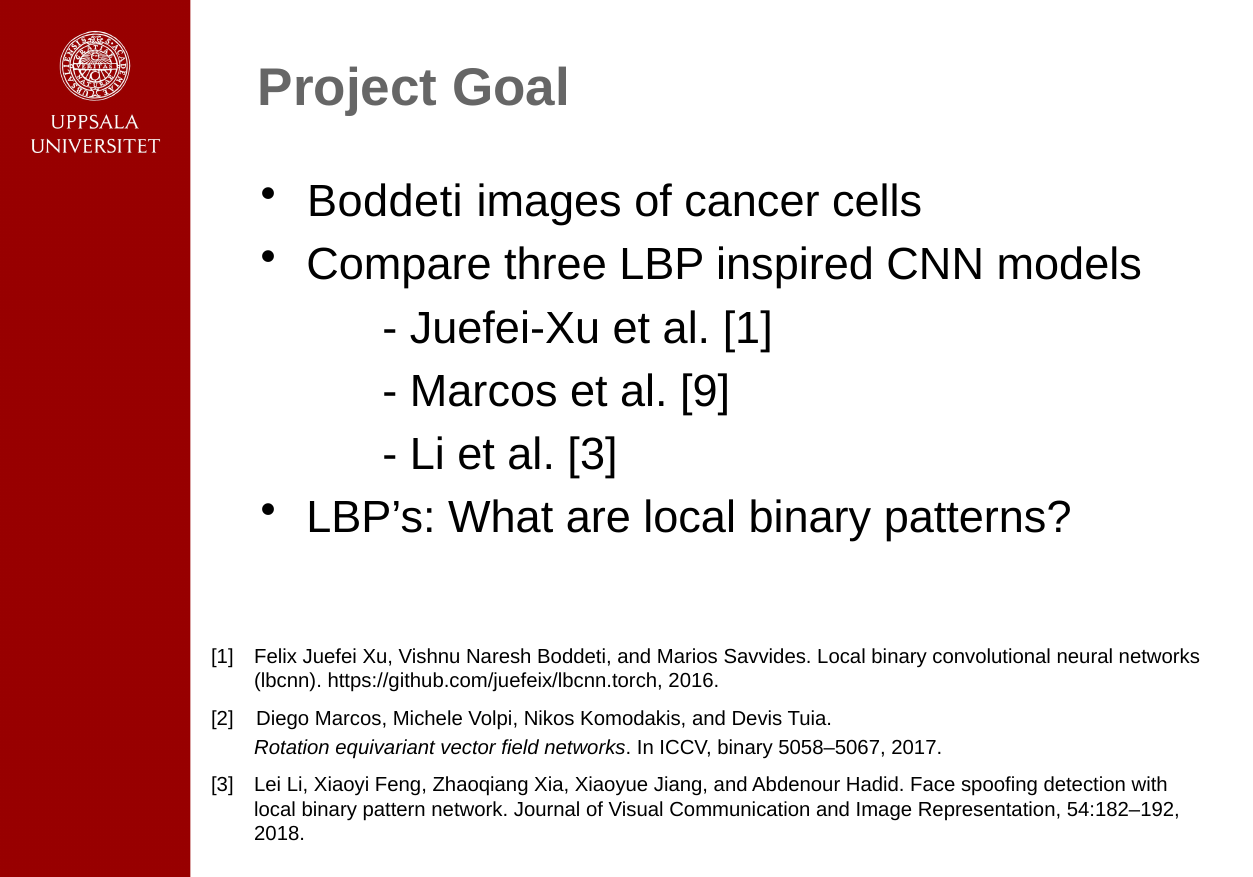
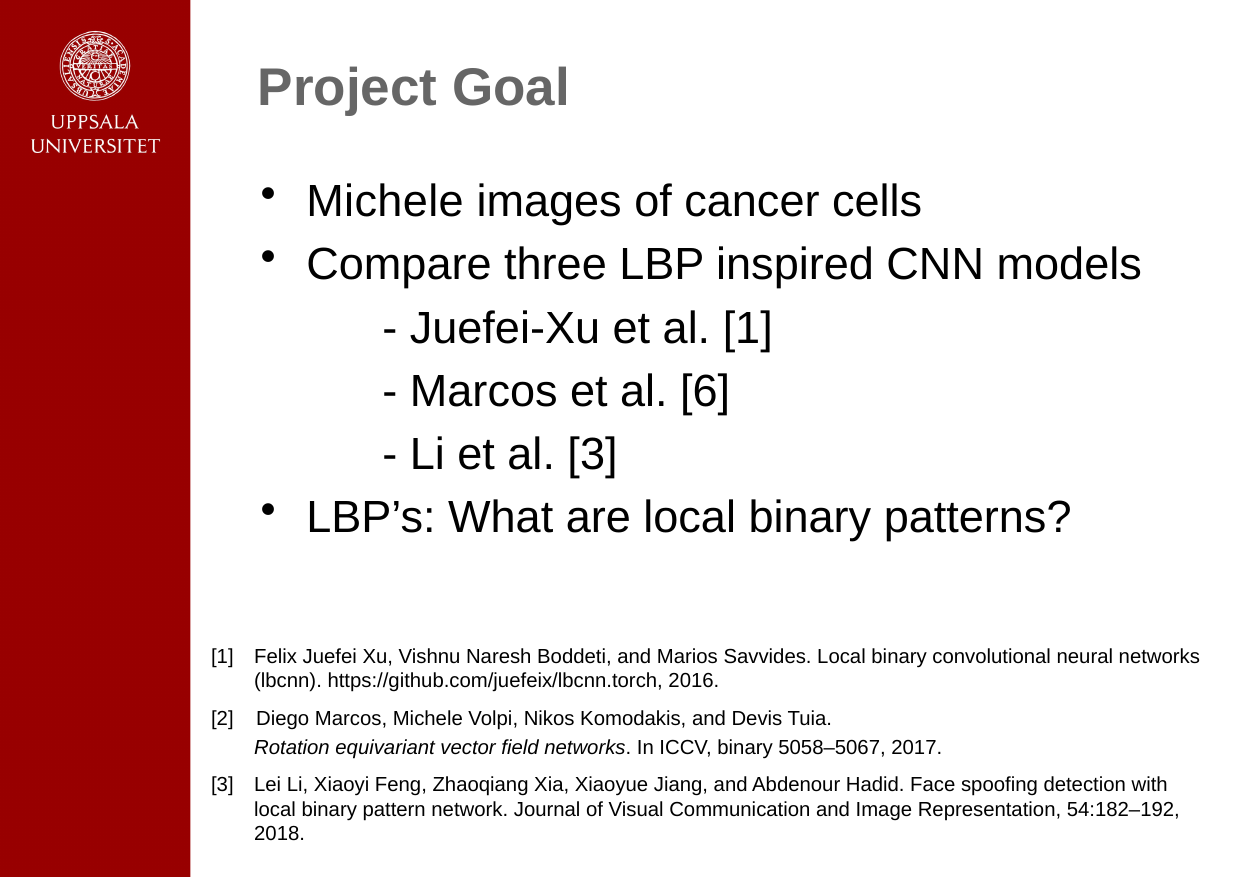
Boddeti at (385, 202): Boddeti -> Michele
9: 9 -> 6
